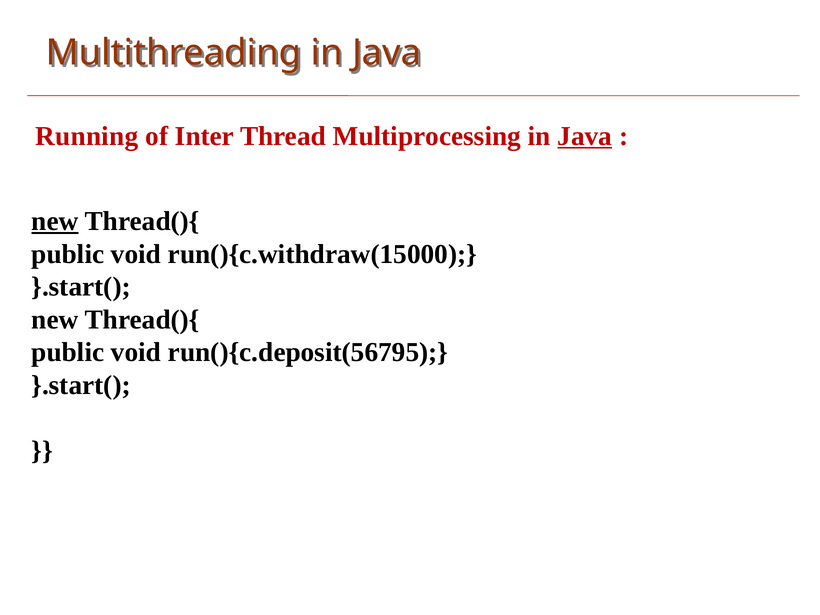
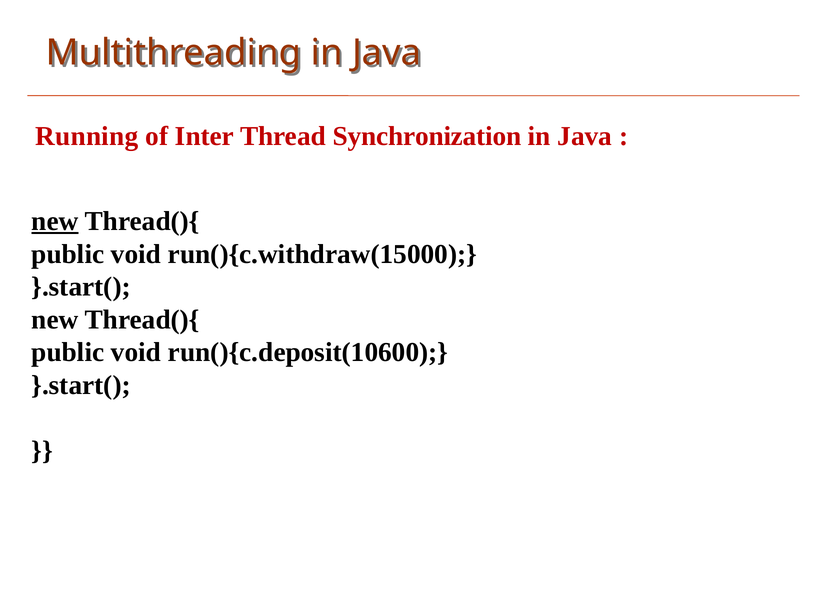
Multiprocessing: Multiprocessing -> Synchronization
Java at (585, 136) underline: present -> none
run(){c.deposit(56795: run(){c.deposit(56795 -> run(){c.deposit(10600
